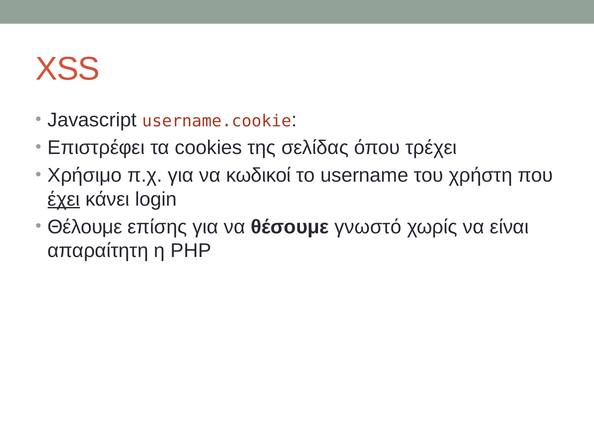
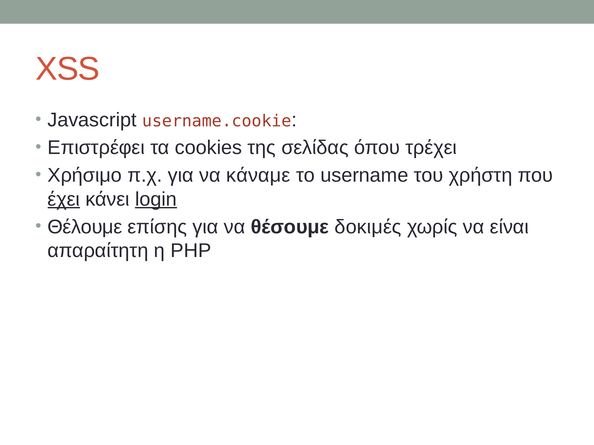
κωδικοί: κωδικοί -> κάναμε
login underline: none -> present
γνωστό: γνωστό -> δοκιμές
